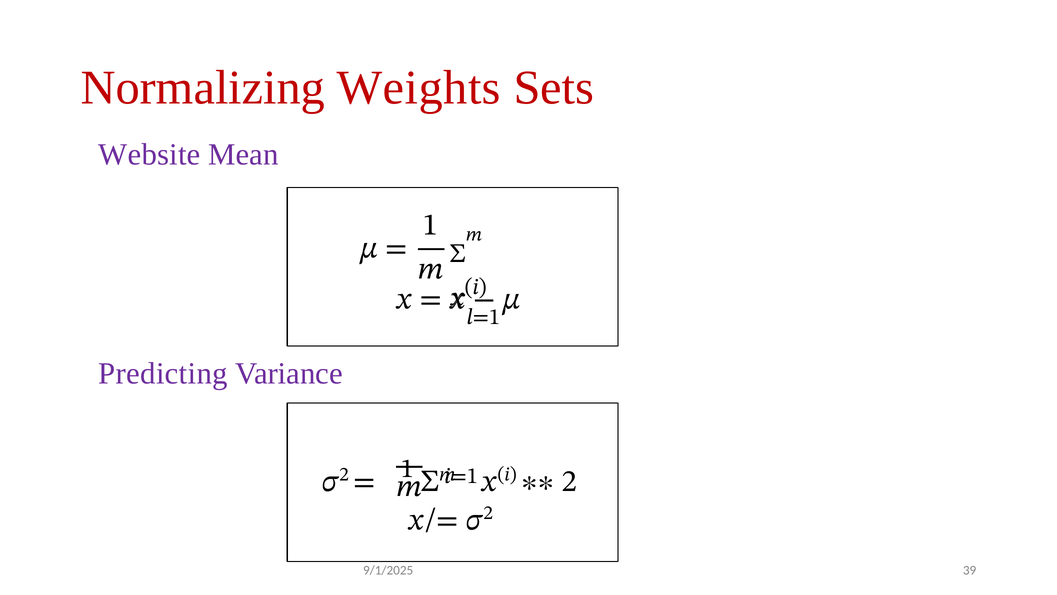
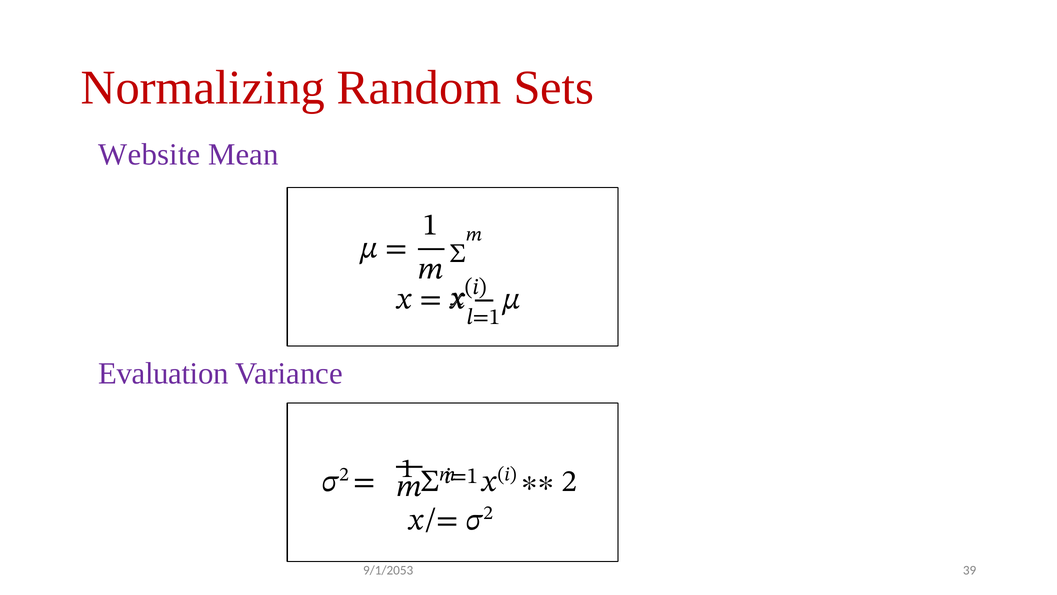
Weights: Weights -> Random
Predicting: Predicting -> Evaluation
9/1/2025: 9/1/2025 -> 9/1/2053
